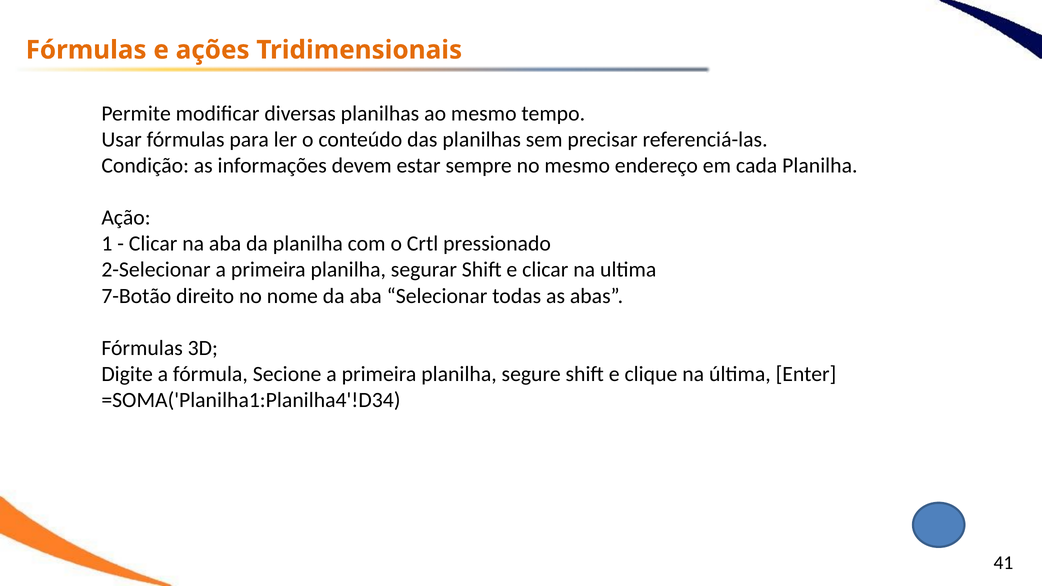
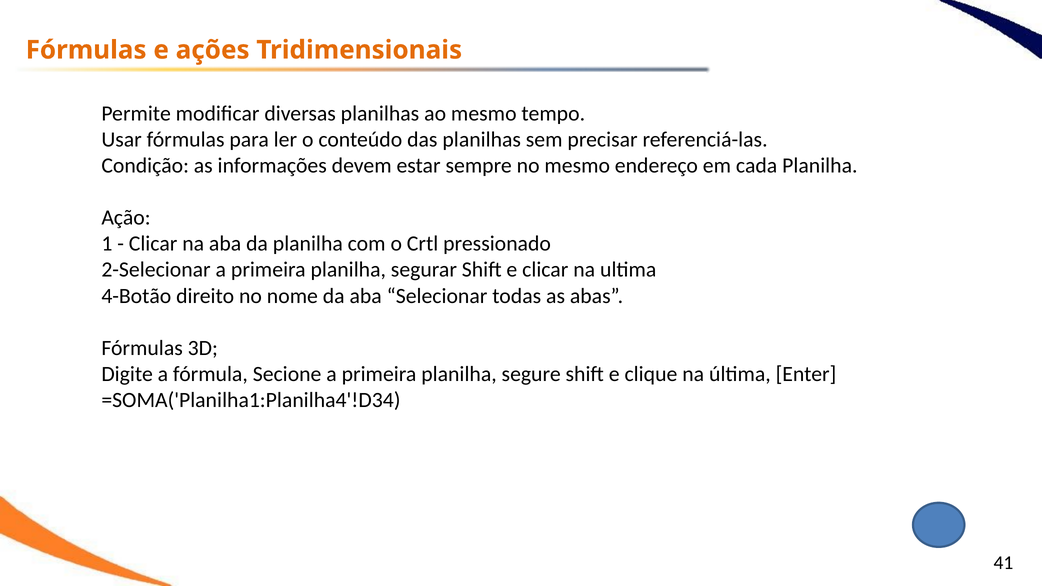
7-Botão: 7-Botão -> 4-Botão
